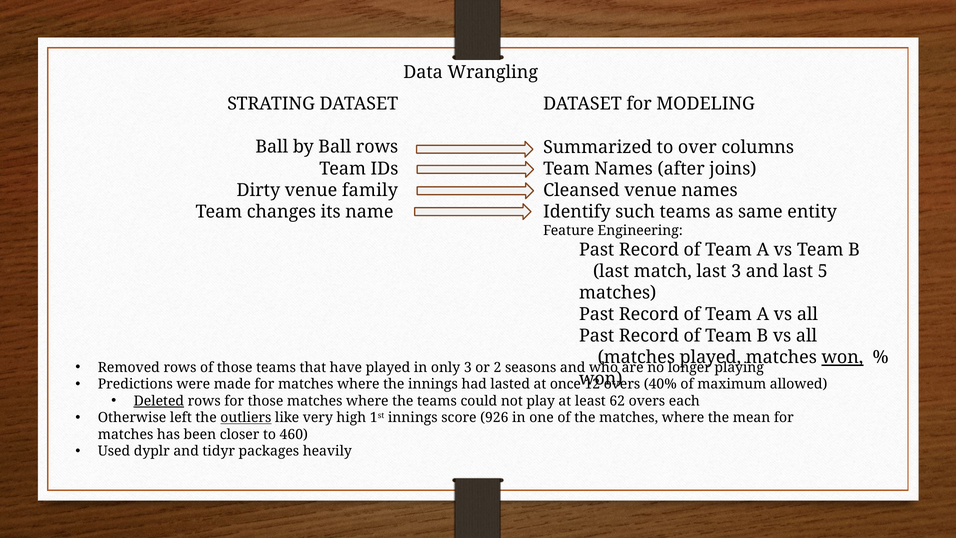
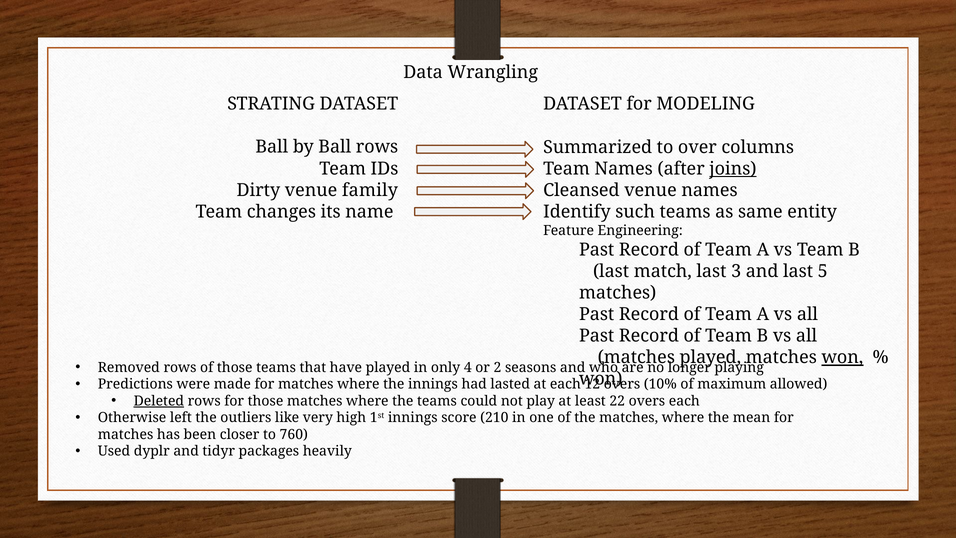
joins underline: none -> present
only 3: 3 -> 4
at once: once -> each
40%: 40% -> 10%
62: 62 -> 22
outliers underline: present -> none
926: 926 -> 210
460: 460 -> 760
